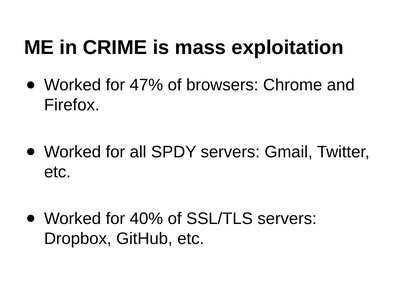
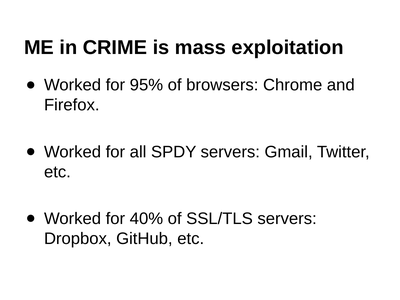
47%: 47% -> 95%
